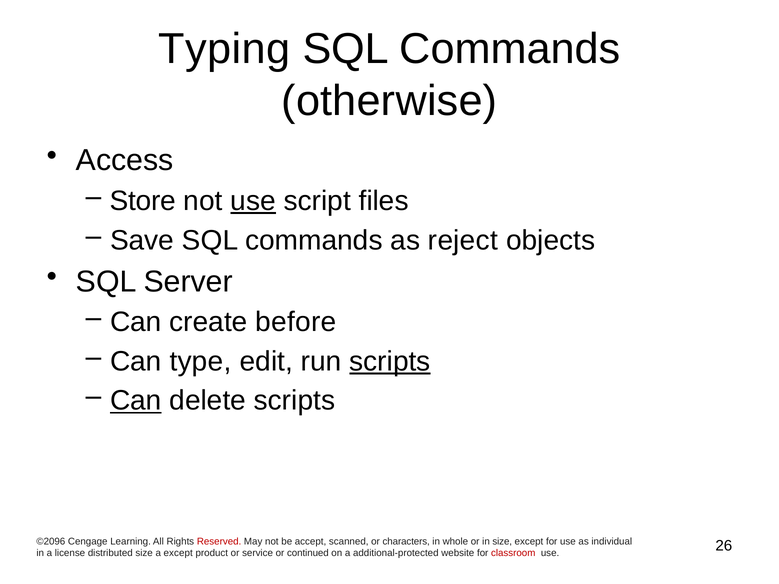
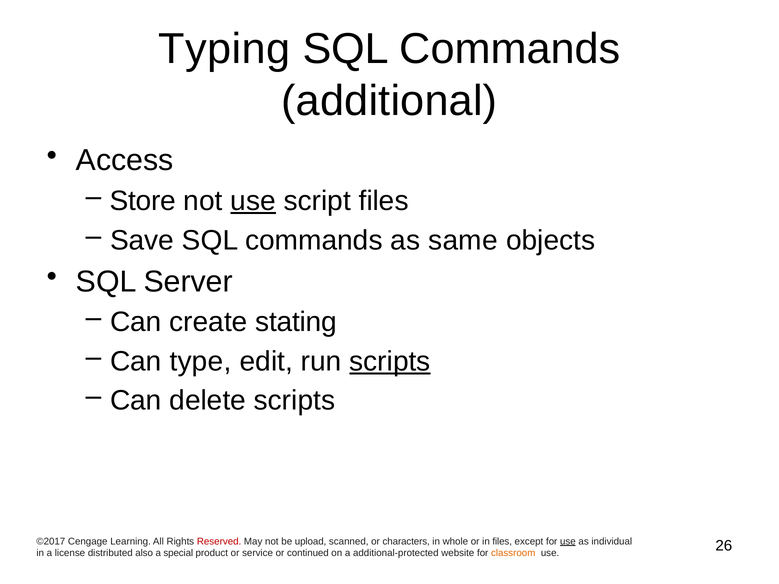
otherwise: otherwise -> additional
reject: reject -> same
before: before -> stating
Can at (136, 401) underline: present -> none
©2096: ©2096 -> ©2017
accept: accept -> upload
in size: size -> files
use at (568, 542) underline: none -> present
distributed size: size -> also
a except: except -> special
classroom colour: red -> orange
